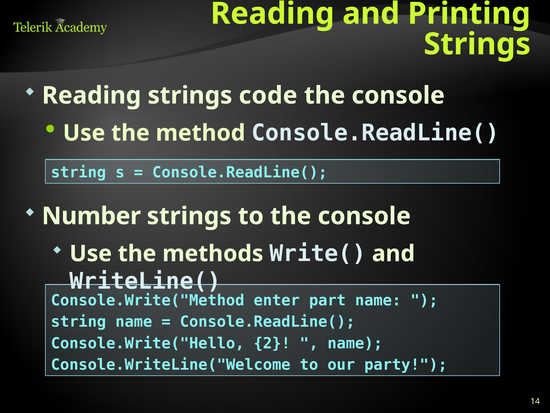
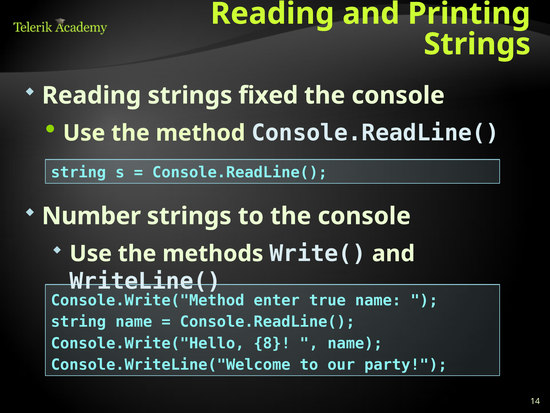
code: code -> fixed
part: part -> true
2: 2 -> 8
